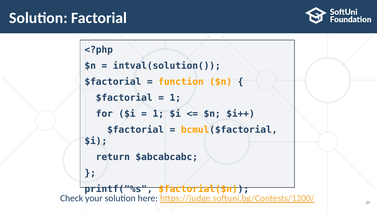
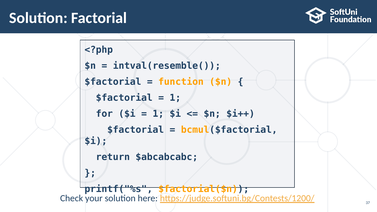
intval(solution(: intval(solution( -> intval(resemble(
